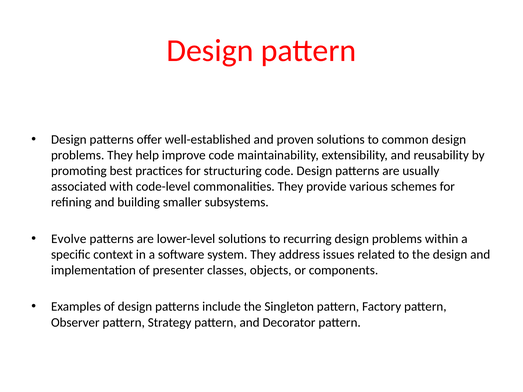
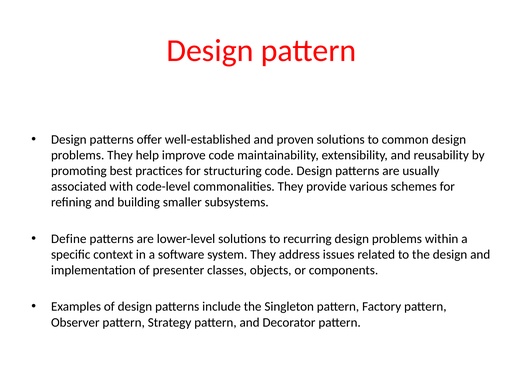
Evolve: Evolve -> Define
